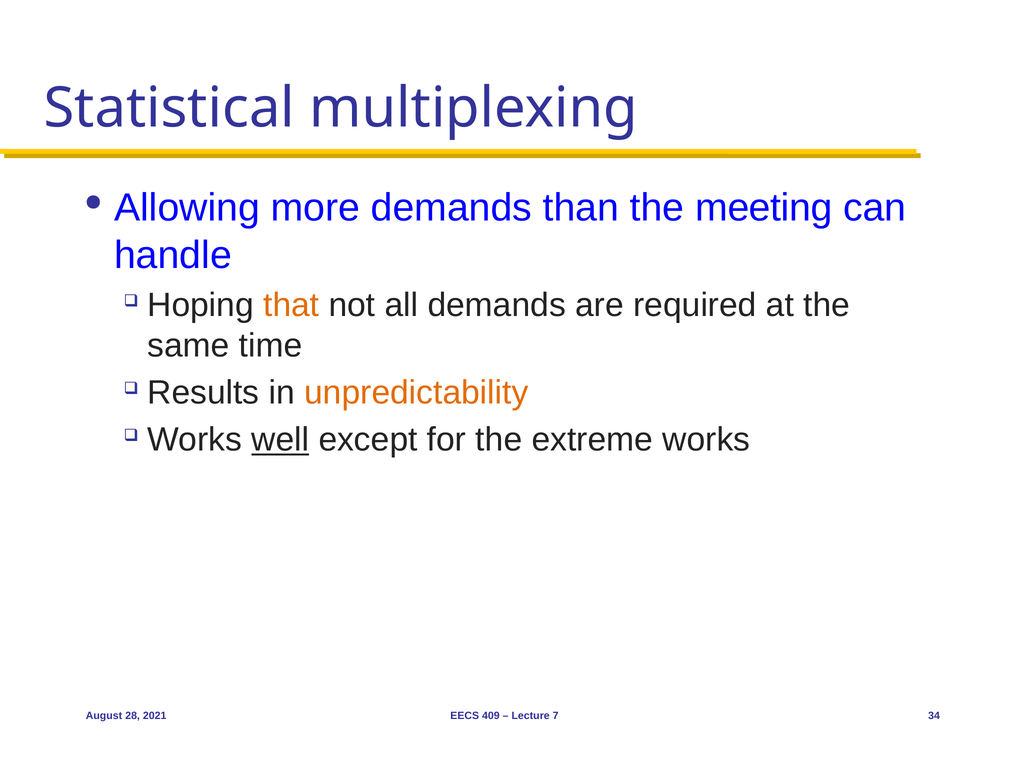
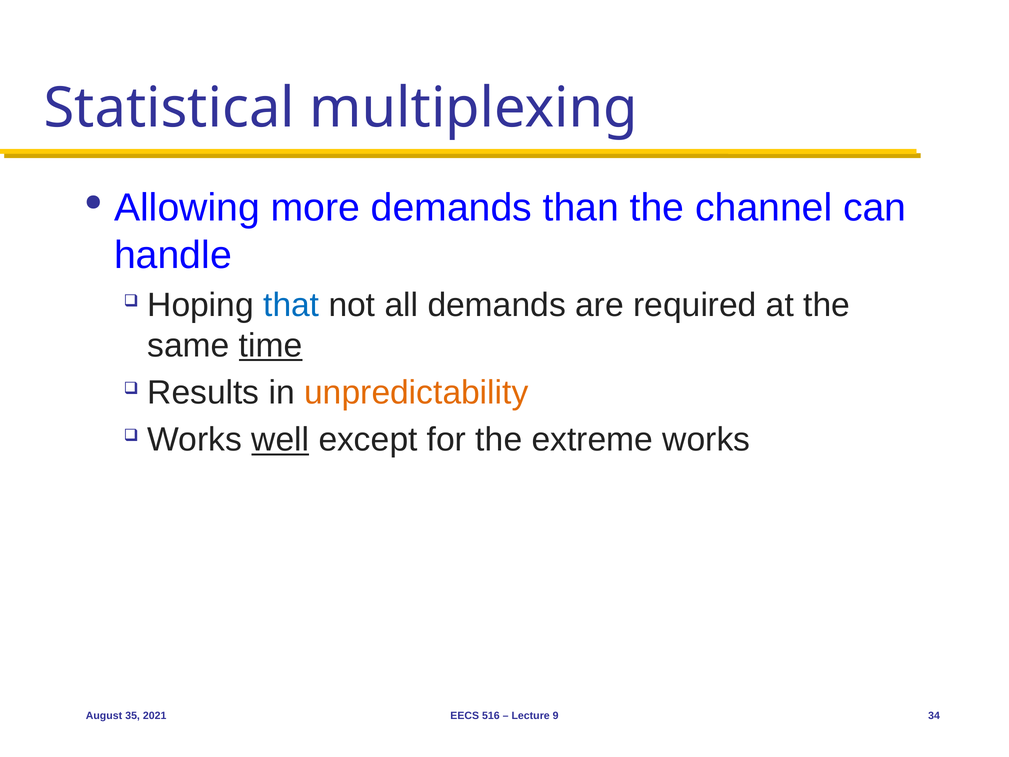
meeting: meeting -> channel
that colour: orange -> blue
time underline: none -> present
28: 28 -> 35
409: 409 -> 516
7: 7 -> 9
